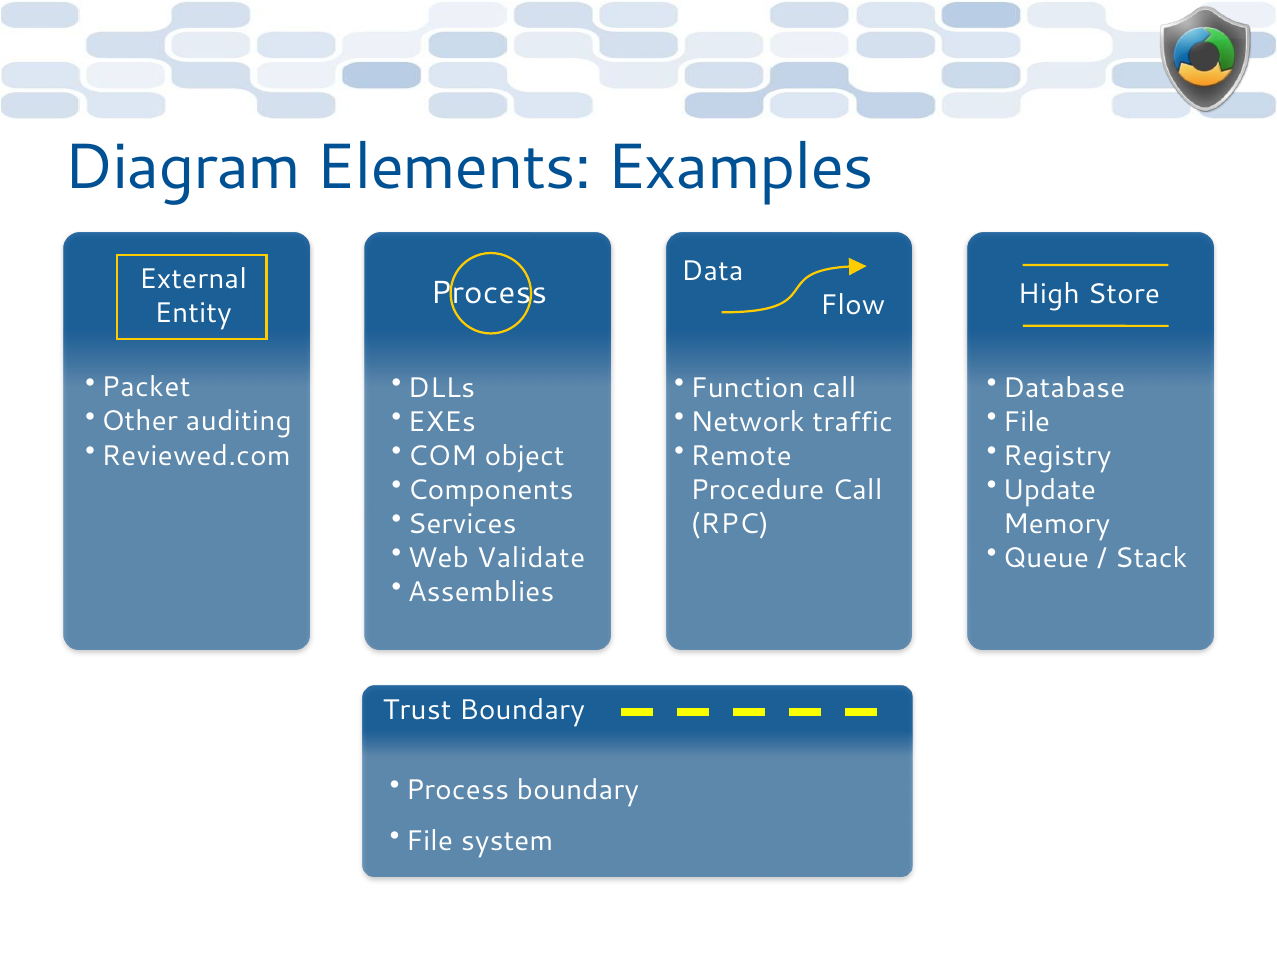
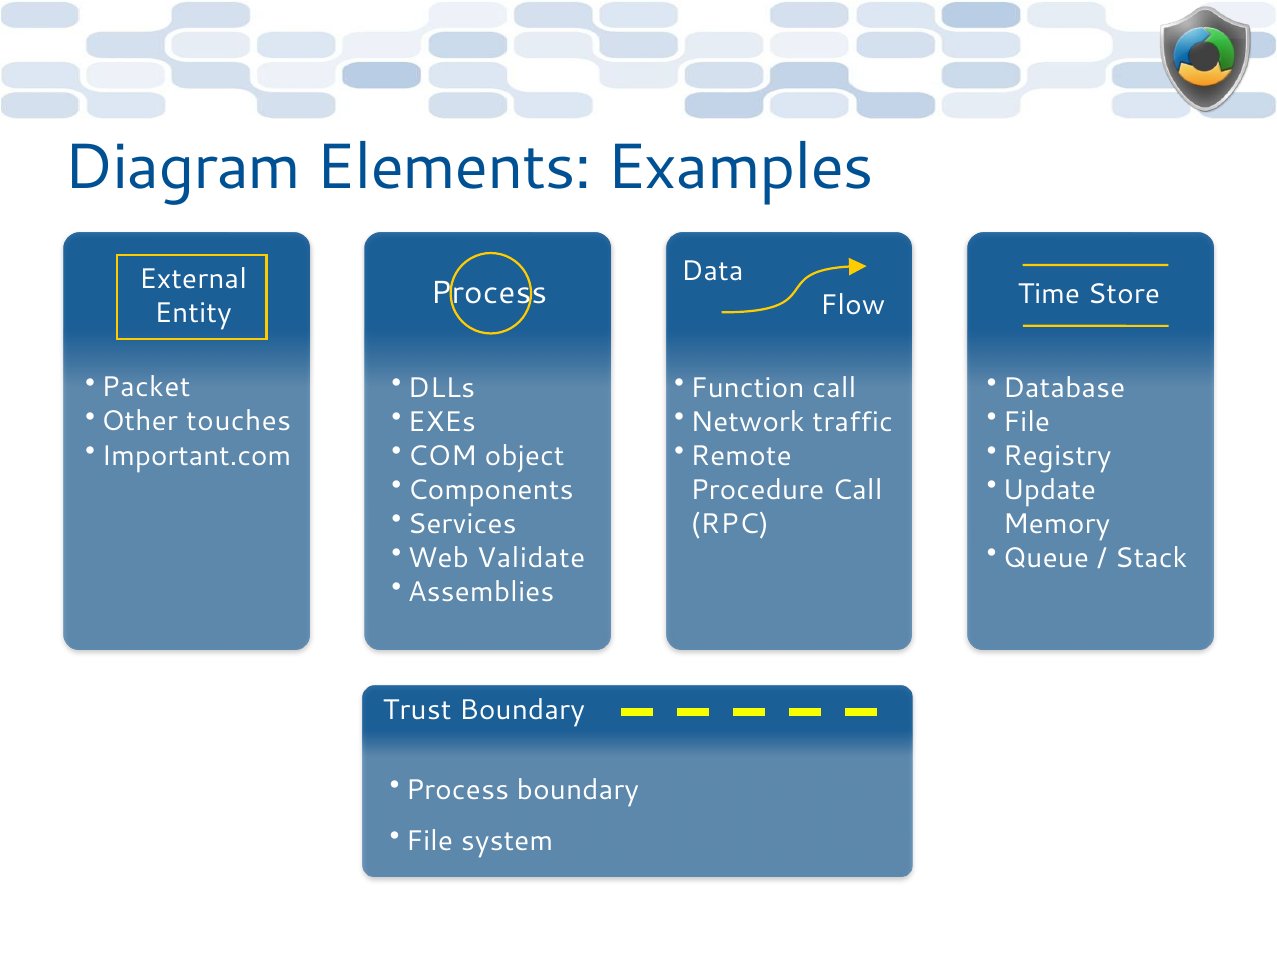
High: High -> Time
auditing: auditing -> touches
Reviewed.com: Reviewed.com -> Important.com
